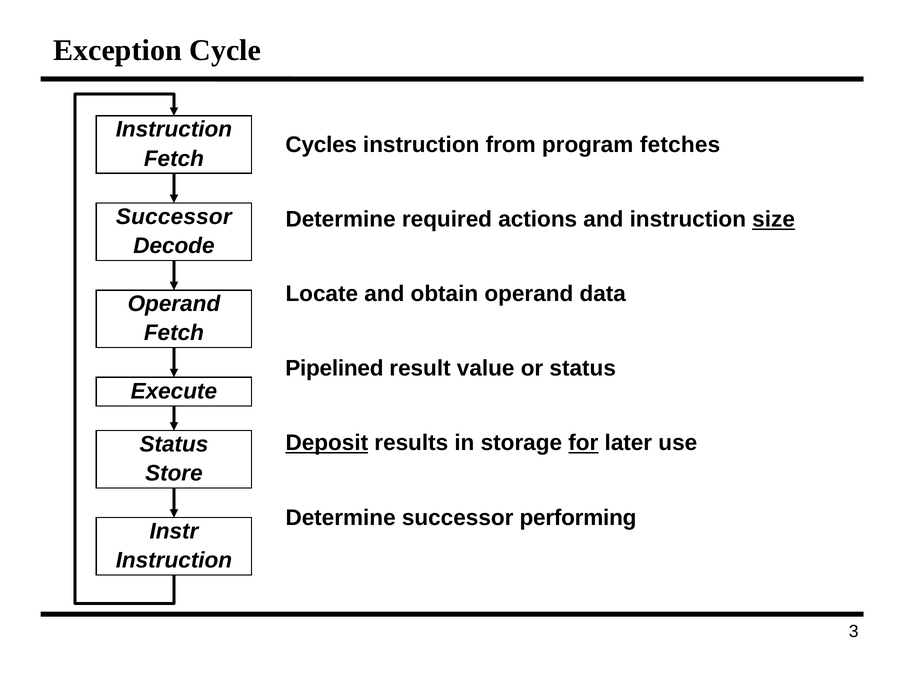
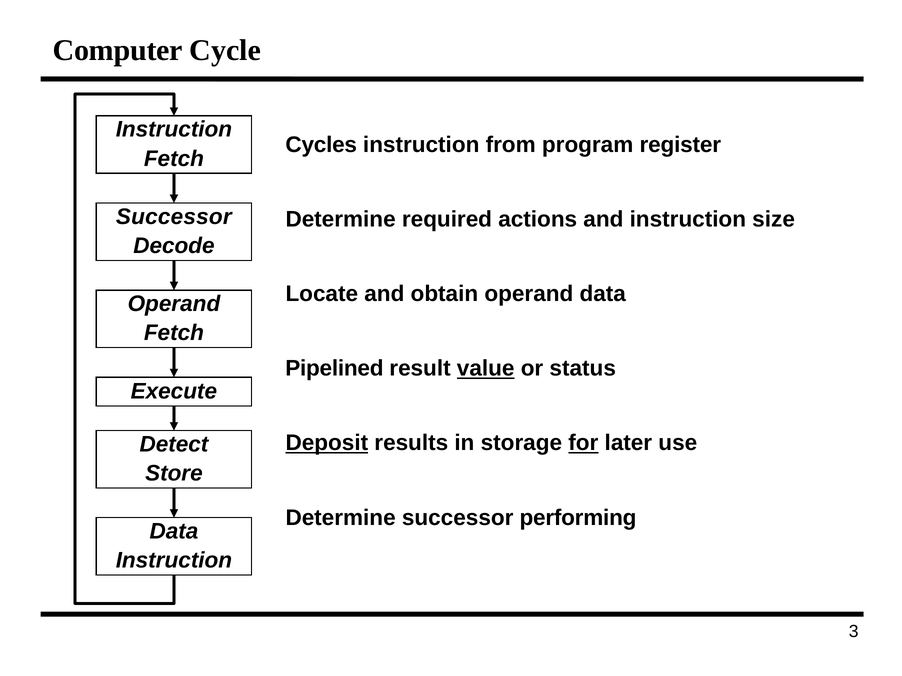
Exception: Exception -> Computer
fetches: fetches -> register
size underline: present -> none
value underline: none -> present
Status at (174, 445): Status -> Detect
Instr at (174, 532): Instr -> Data
